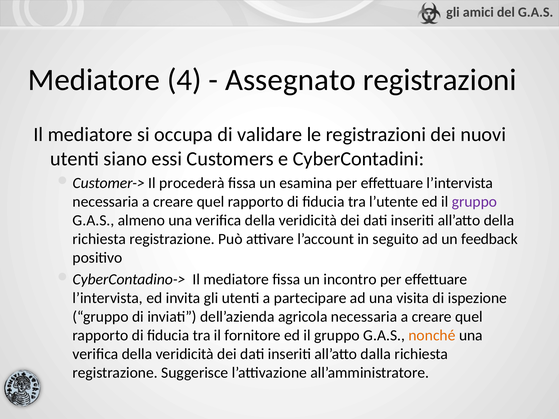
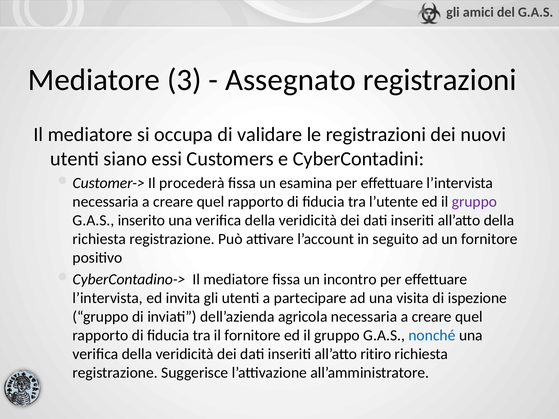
4: 4 -> 3
almeno: almeno -> inserito
un feedback: feedback -> fornitore
nonché colour: orange -> blue
dalla: dalla -> ritiro
